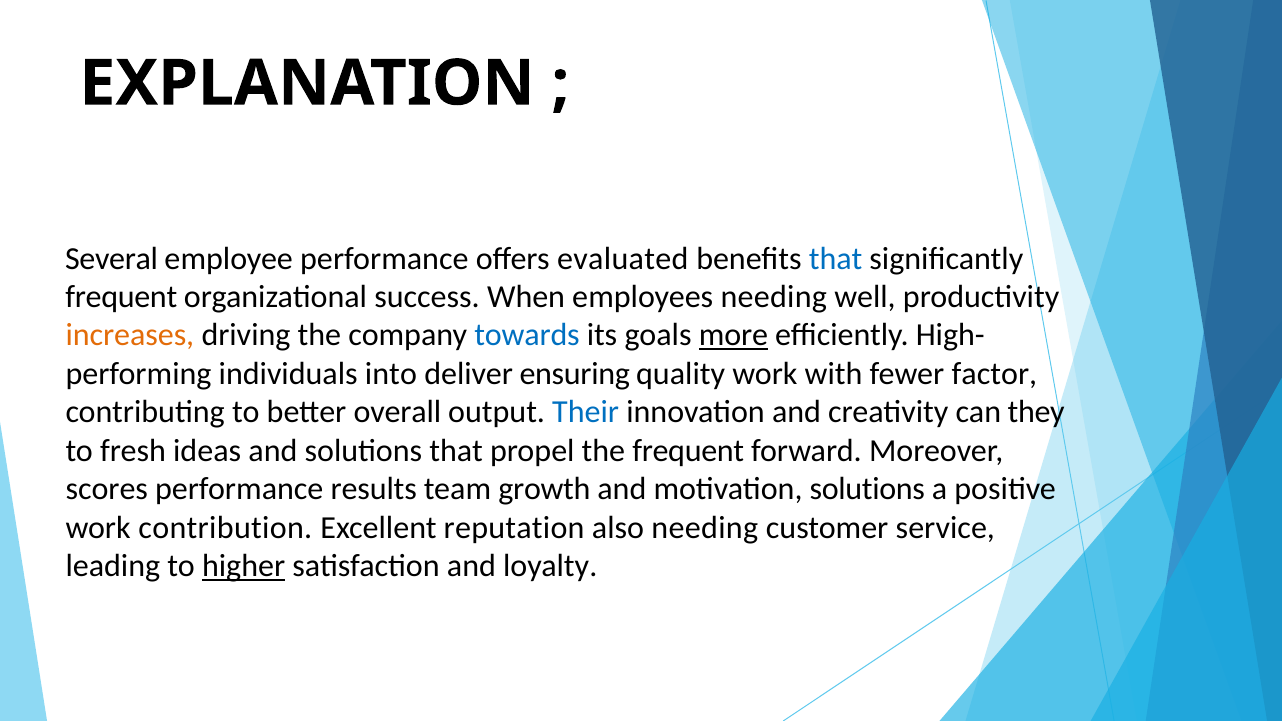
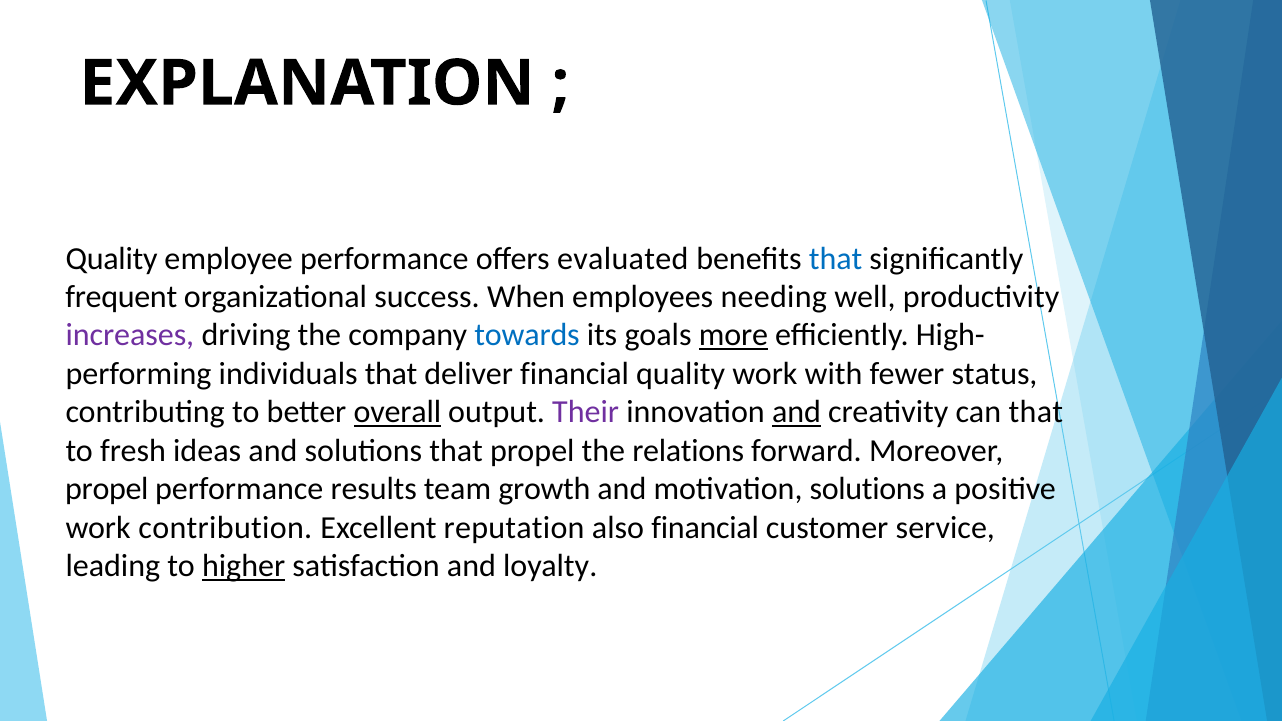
Several at (112, 259): Several -> Quality
increases colour: orange -> purple
individuals into: into -> that
deliver ensuring: ensuring -> financial
factor: factor -> status
overall underline: none -> present
Their colour: blue -> purple
and at (796, 412) underline: none -> present
can they: they -> that
the frequent: frequent -> relations
scores at (107, 489): scores -> propel
also needing: needing -> financial
